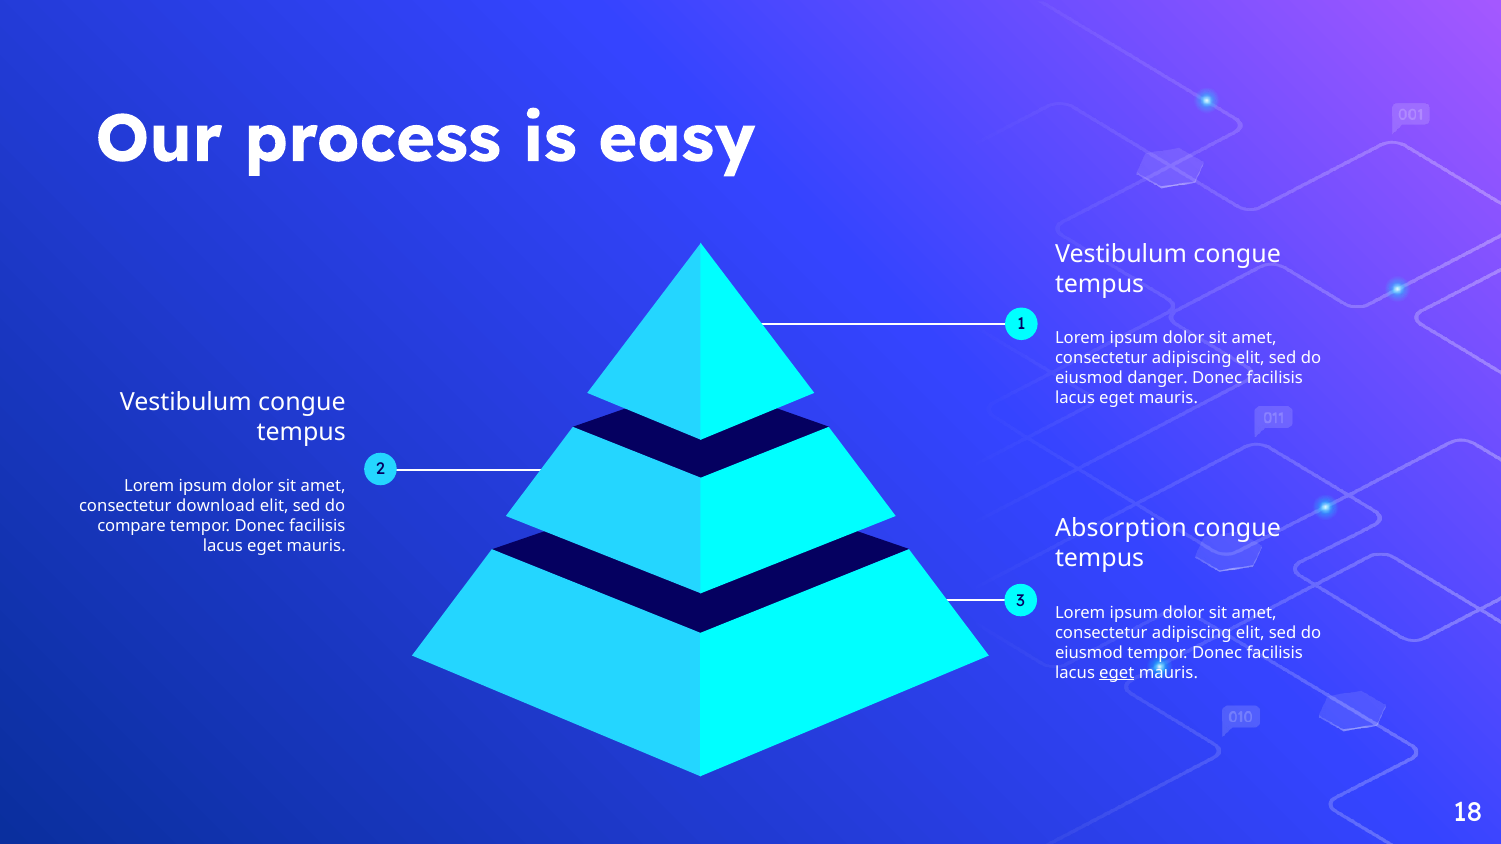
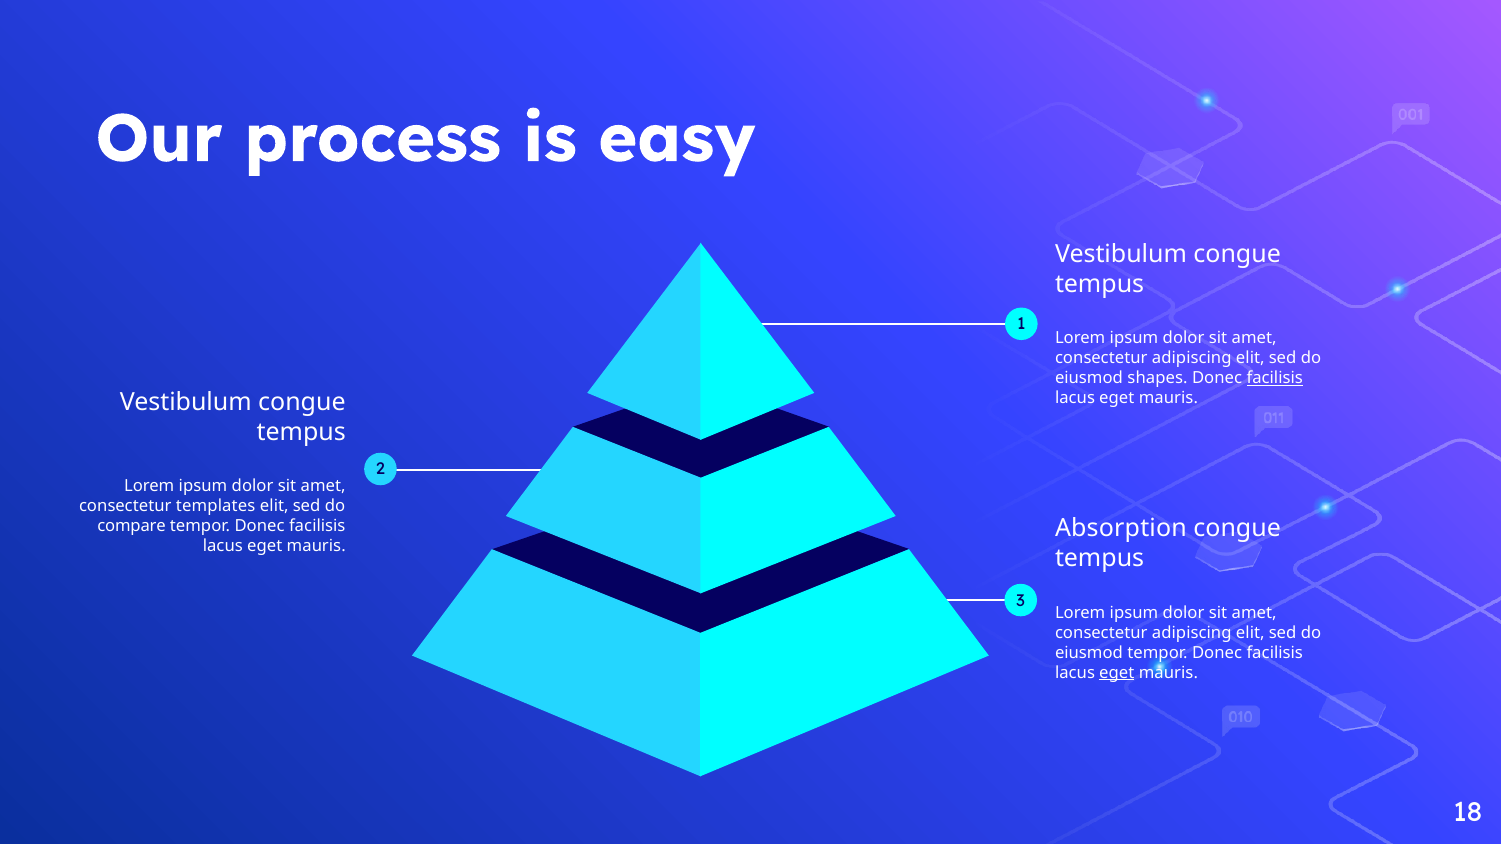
danger: danger -> shapes
facilisis at (1275, 378) underline: none -> present
download: download -> templates
